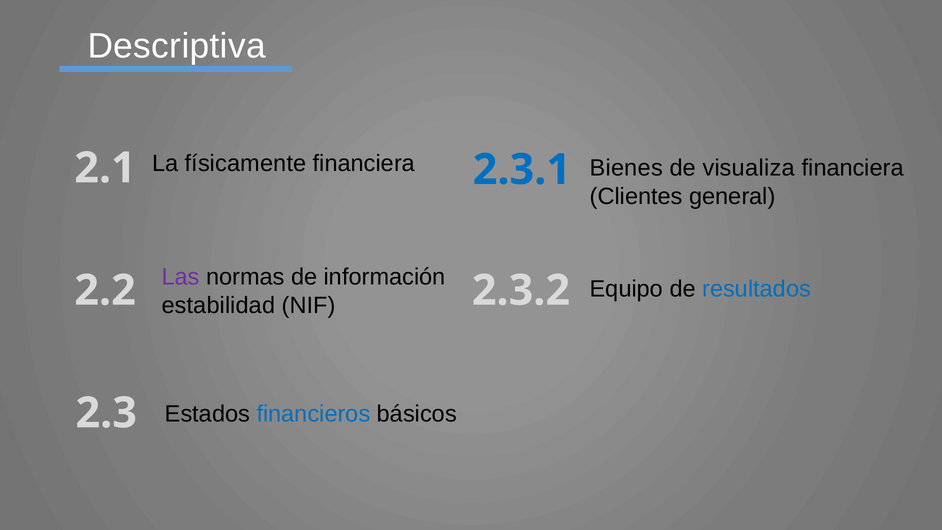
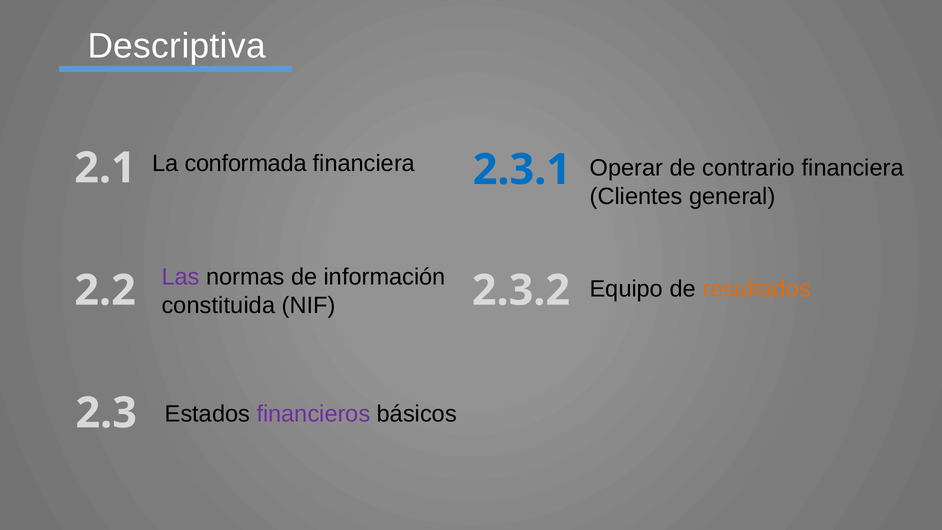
físicamente: físicamente -> conformada
Bienes: Bienes -> Operar
visualiza: visualiza -> contrario
resultados colour: blue -> orange
estabilidad: estabilidad -> constituida
financieros colour: blue -> purple
